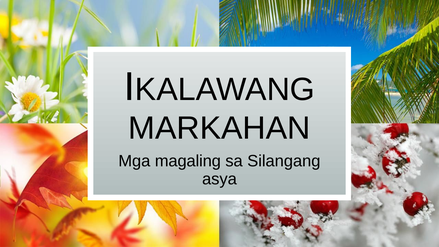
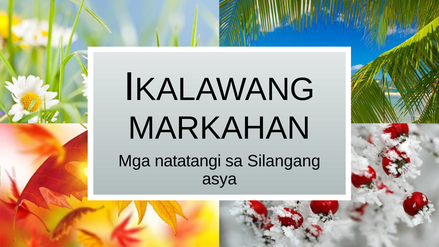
magaling: magaling -> natatangi
